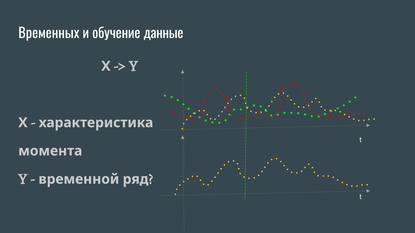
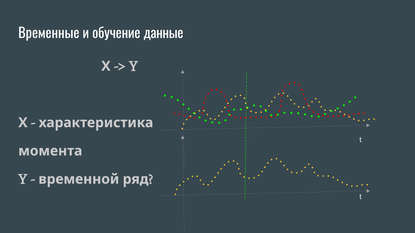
Временных: Временных -> Временные
